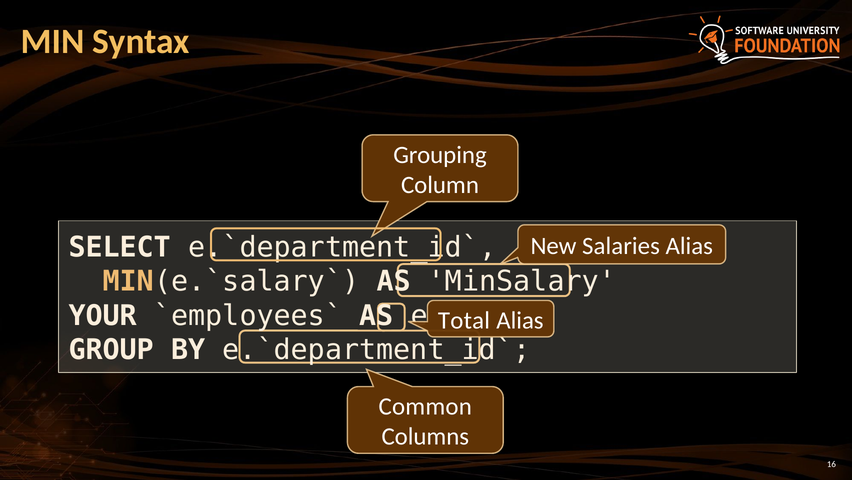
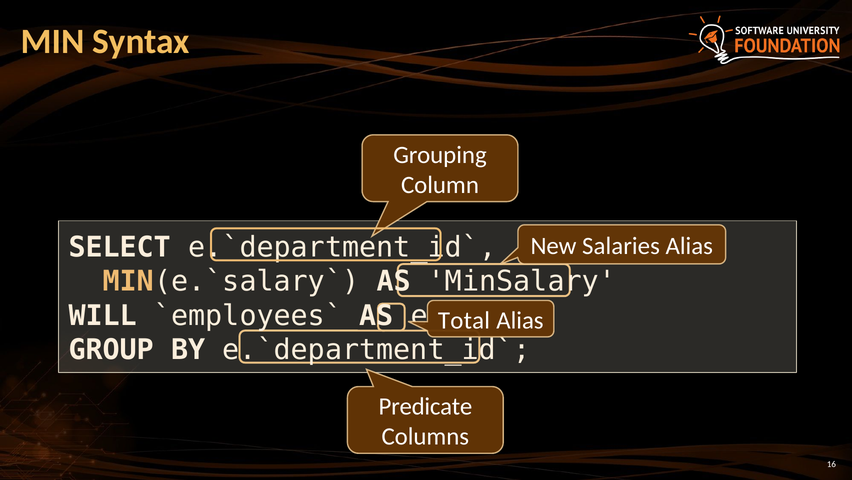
YOUR: YOUR -> WILL
Common: Common -> Predicate
